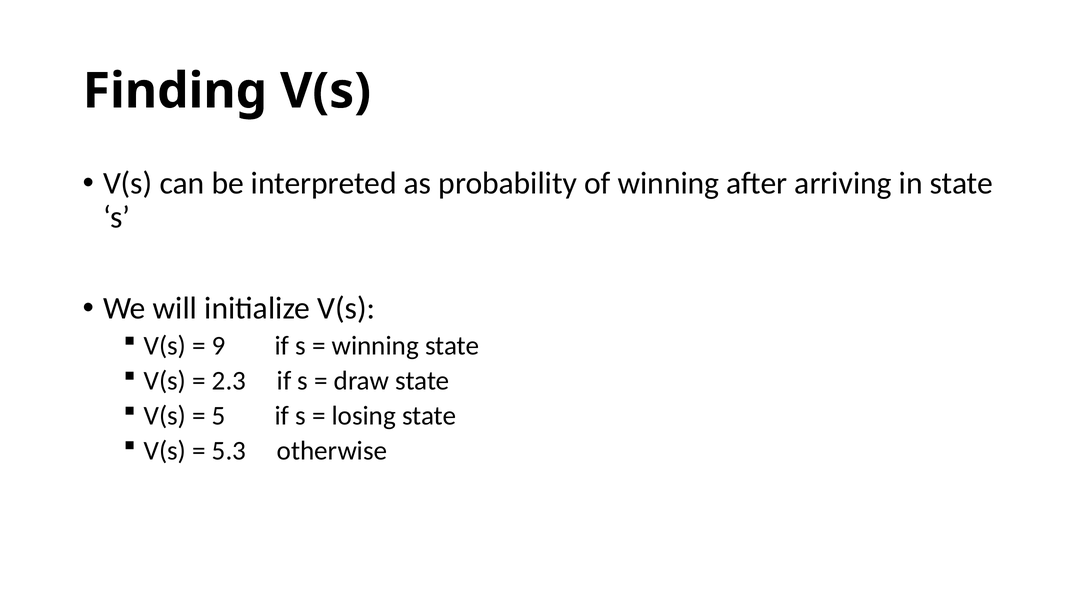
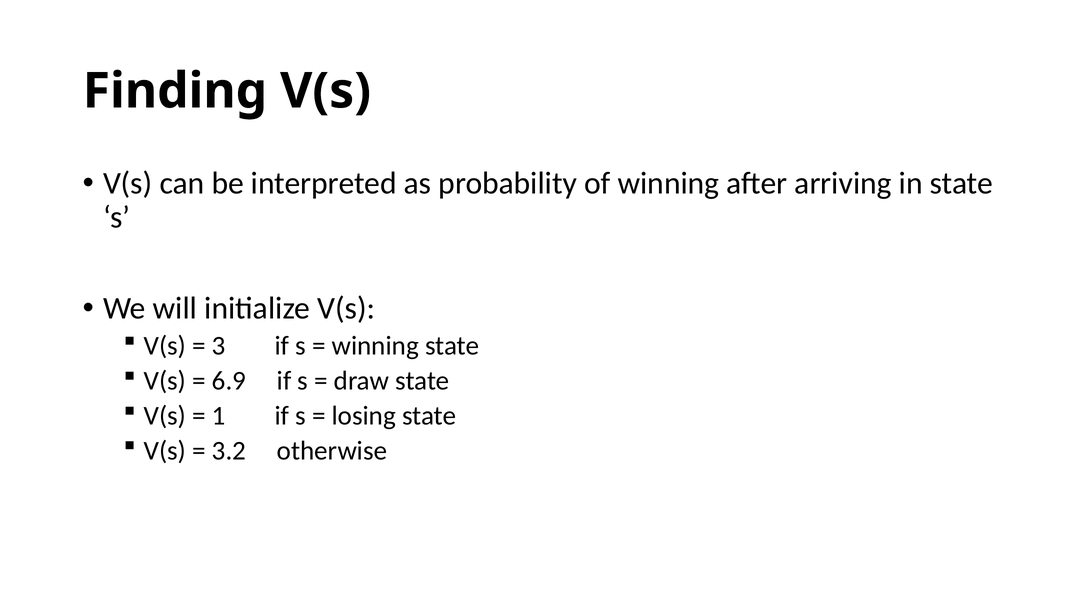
9: 9 -> 3
2.3: 2.3 -> 6.9
5: 5 -> 1
5.3: 5.3 -> 3.2
